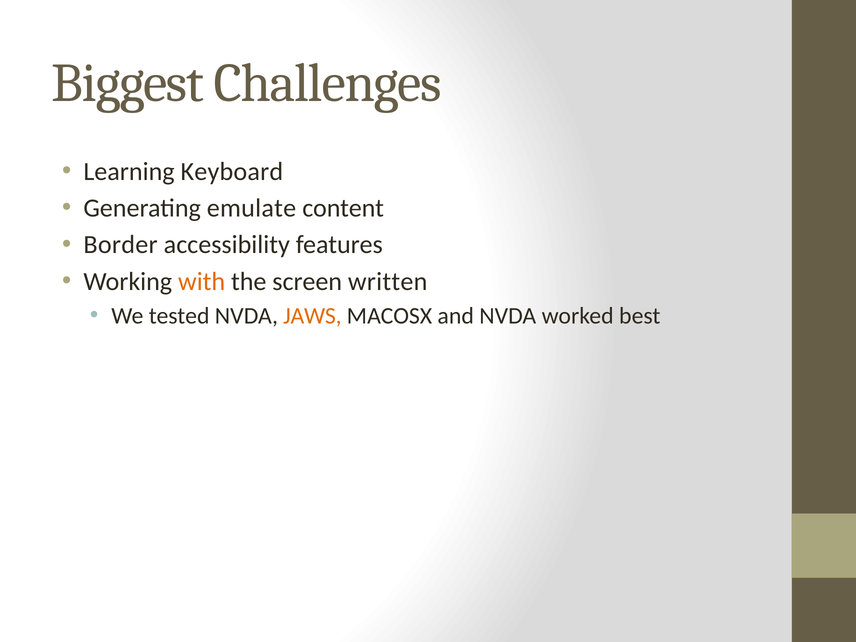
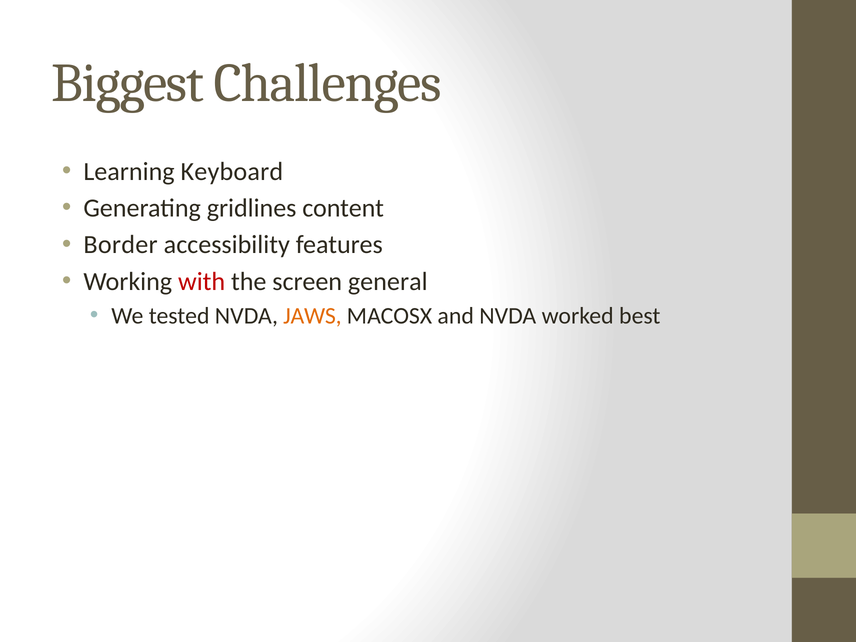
emulate: emulate -> gridlines
with colour: orange -> red
written: written -> general
